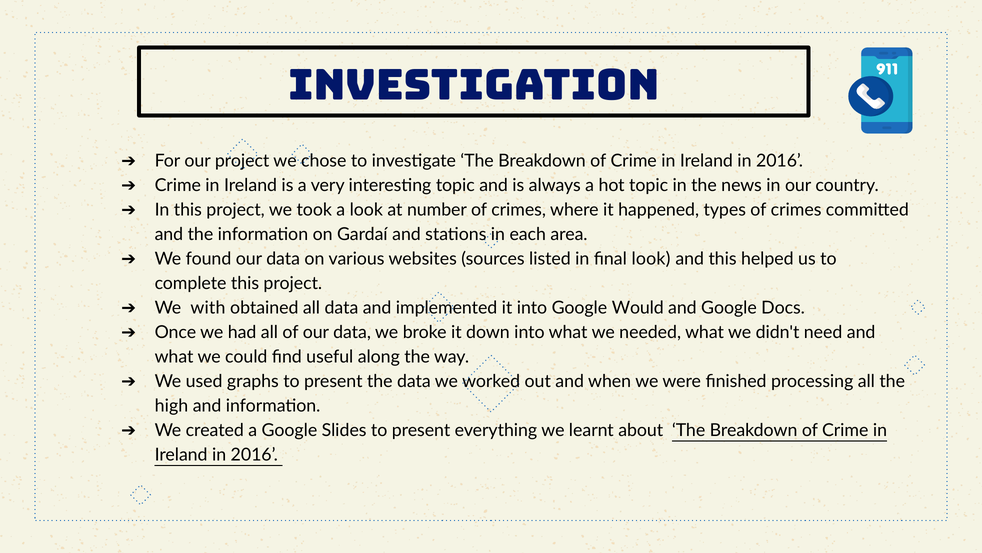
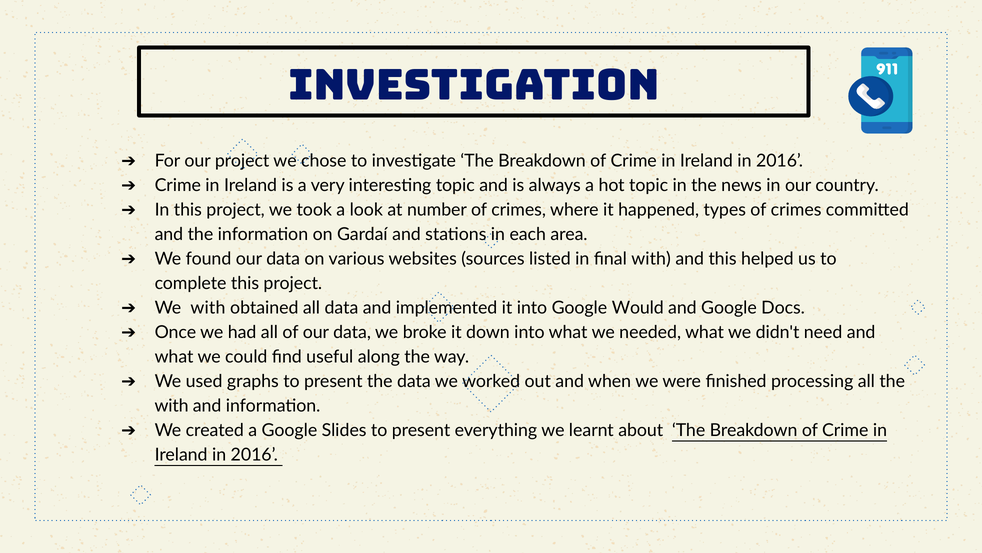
final look: look -> with
high at (171, 406): high -> with
